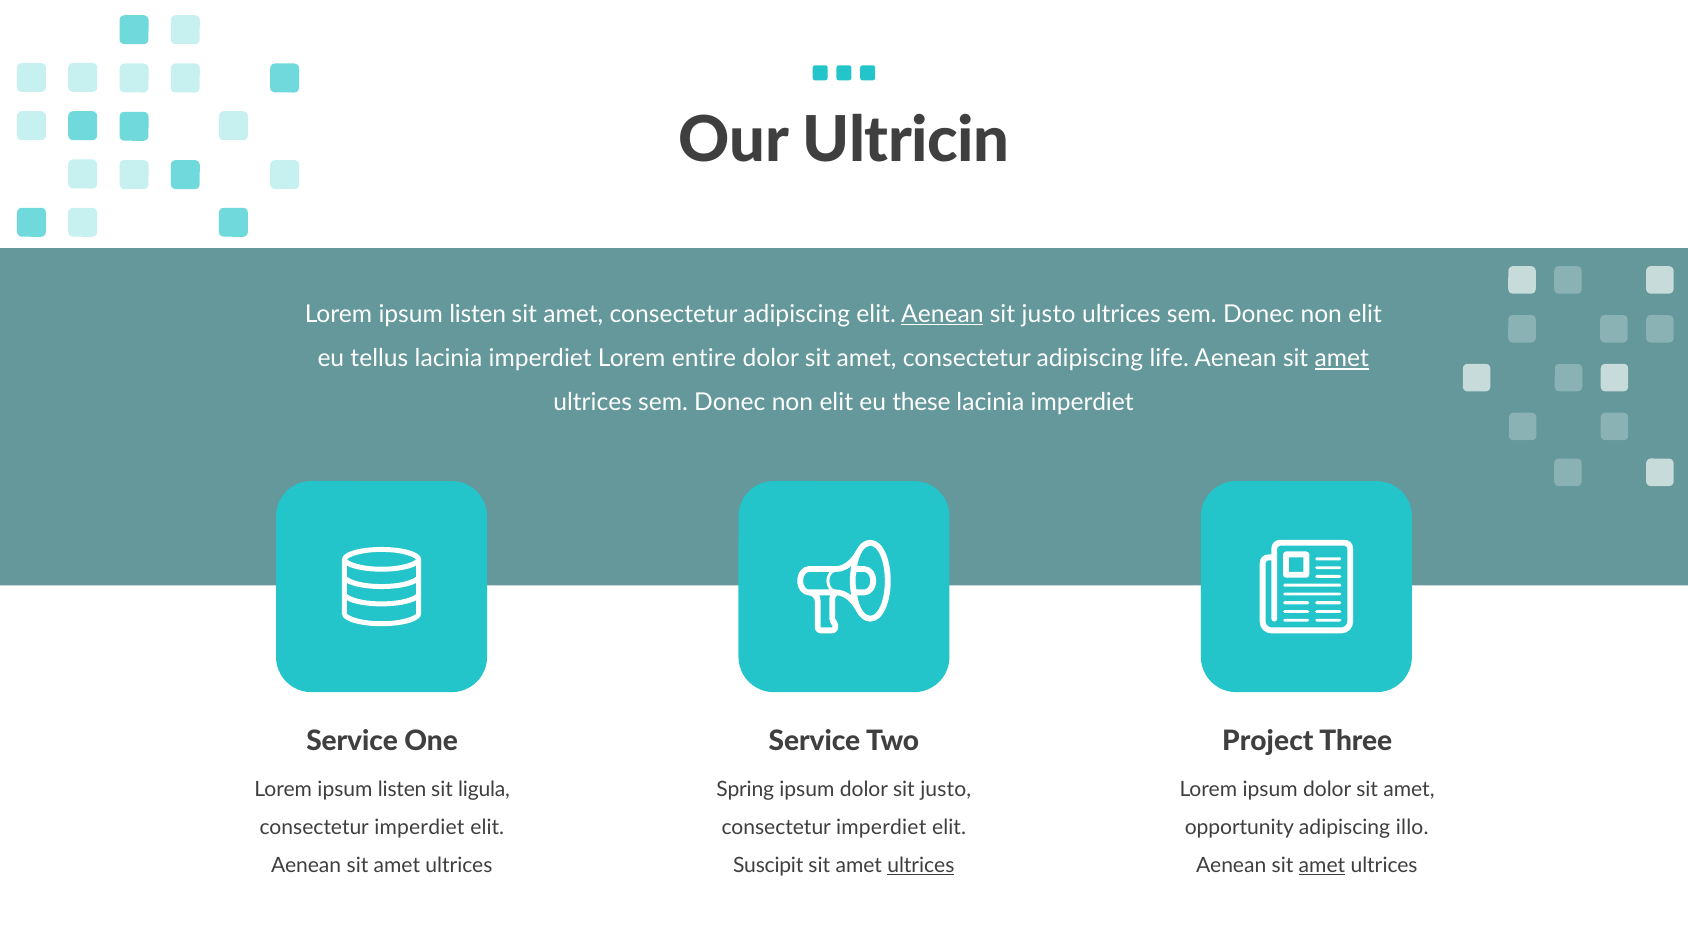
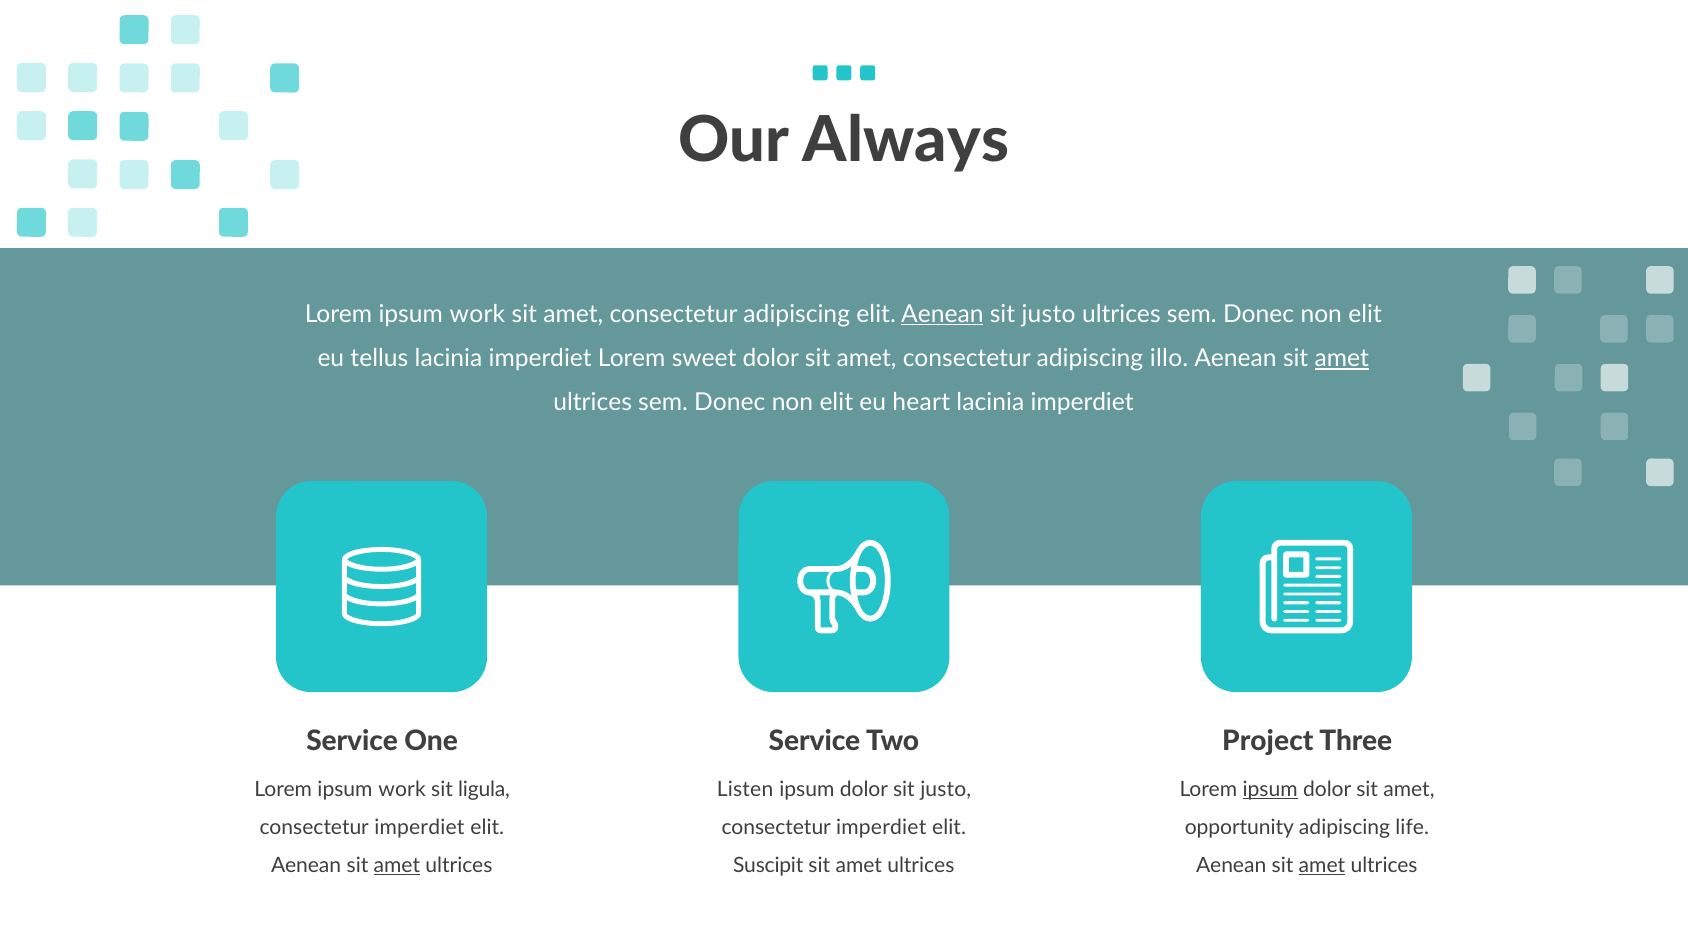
Ultricin: Ultricin -> Always
listen at (478, 314): listen -> work
entire: entire -> sweet
life: life -> illo
these: these -> heart
listen at (402, 789): listen -> work
Spring: Spring -> Listen
ipsum at (1270, 789) underline: none -> present
illo: illo -> life
amet at (397, 865) underline: none -> present
ultrices at (921, 865) underline: present -> none
